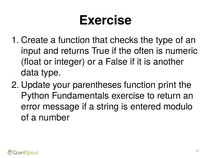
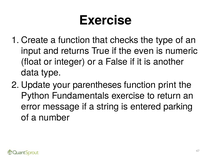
often: often -> even
modulo: modulo -> parking
